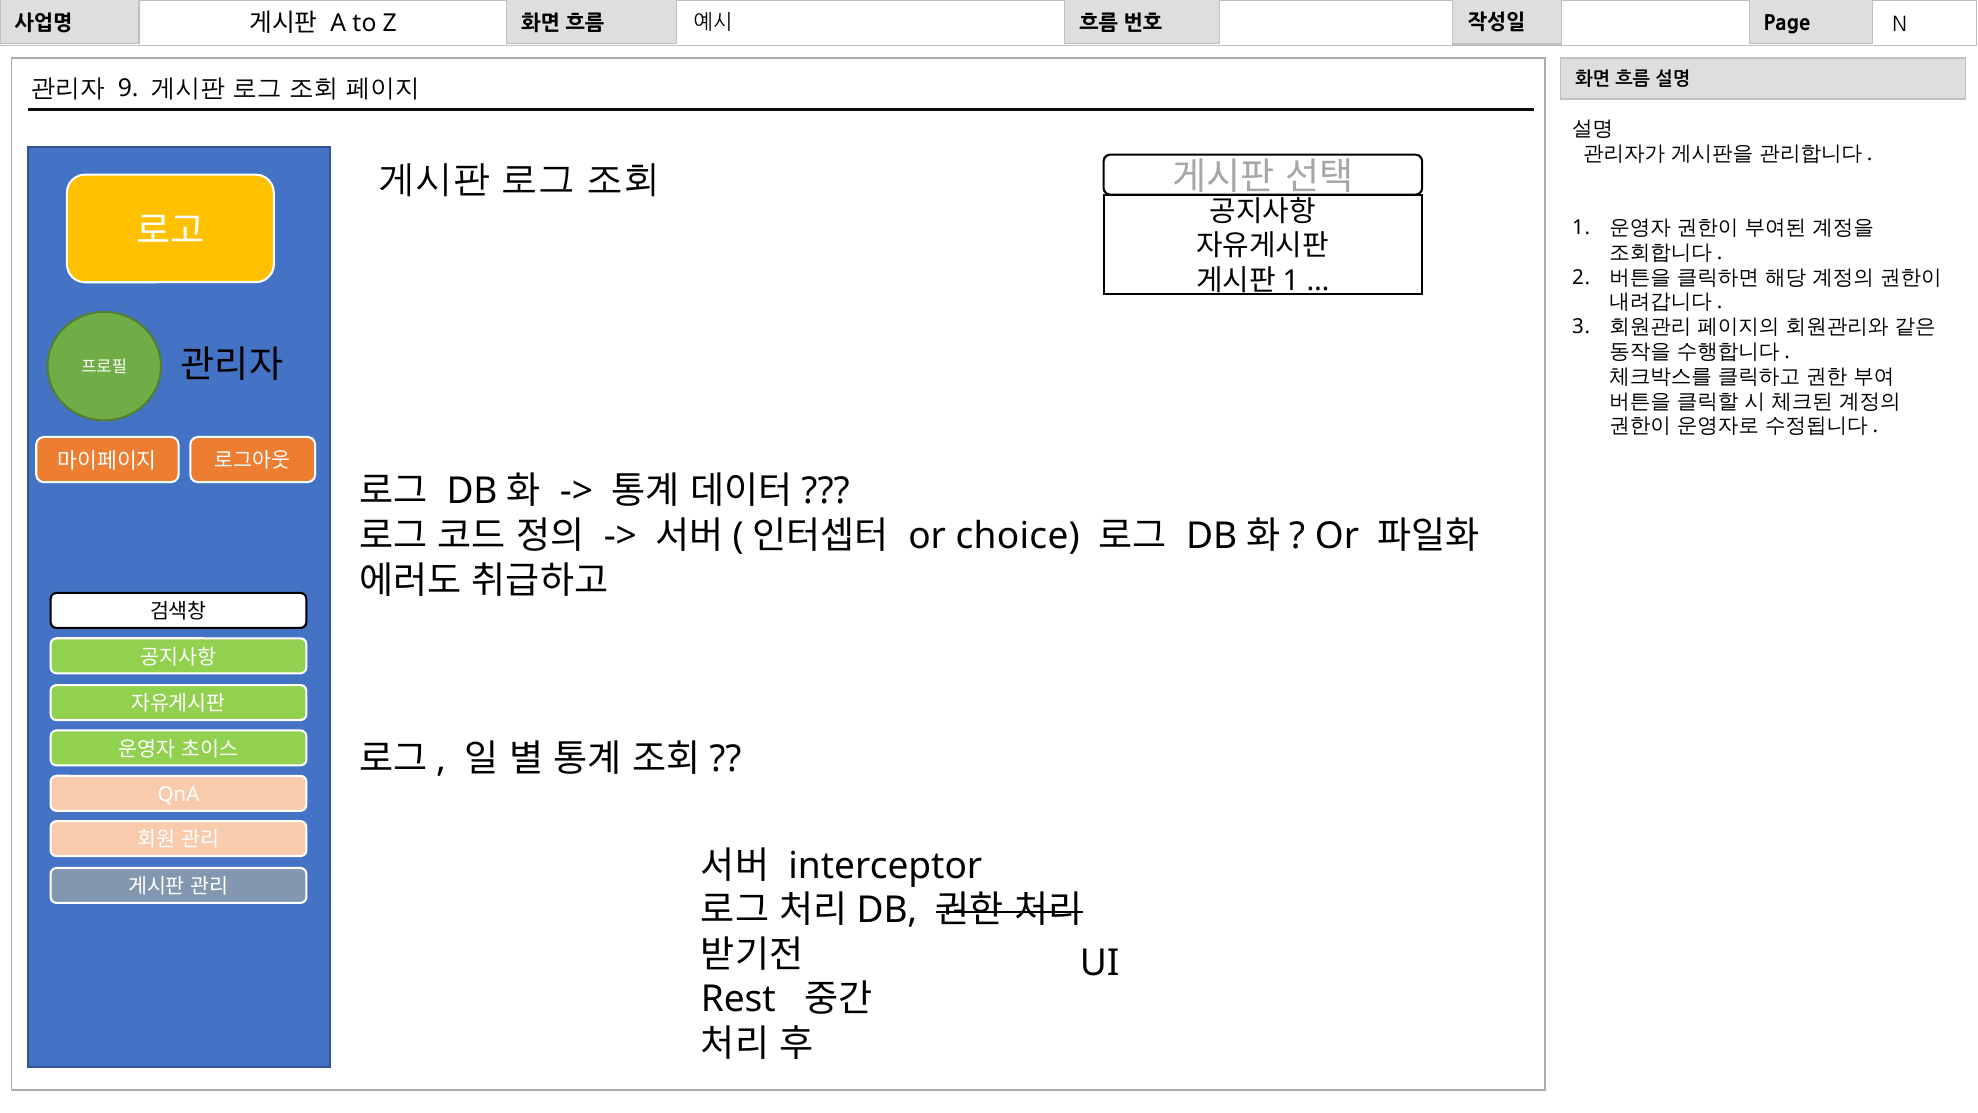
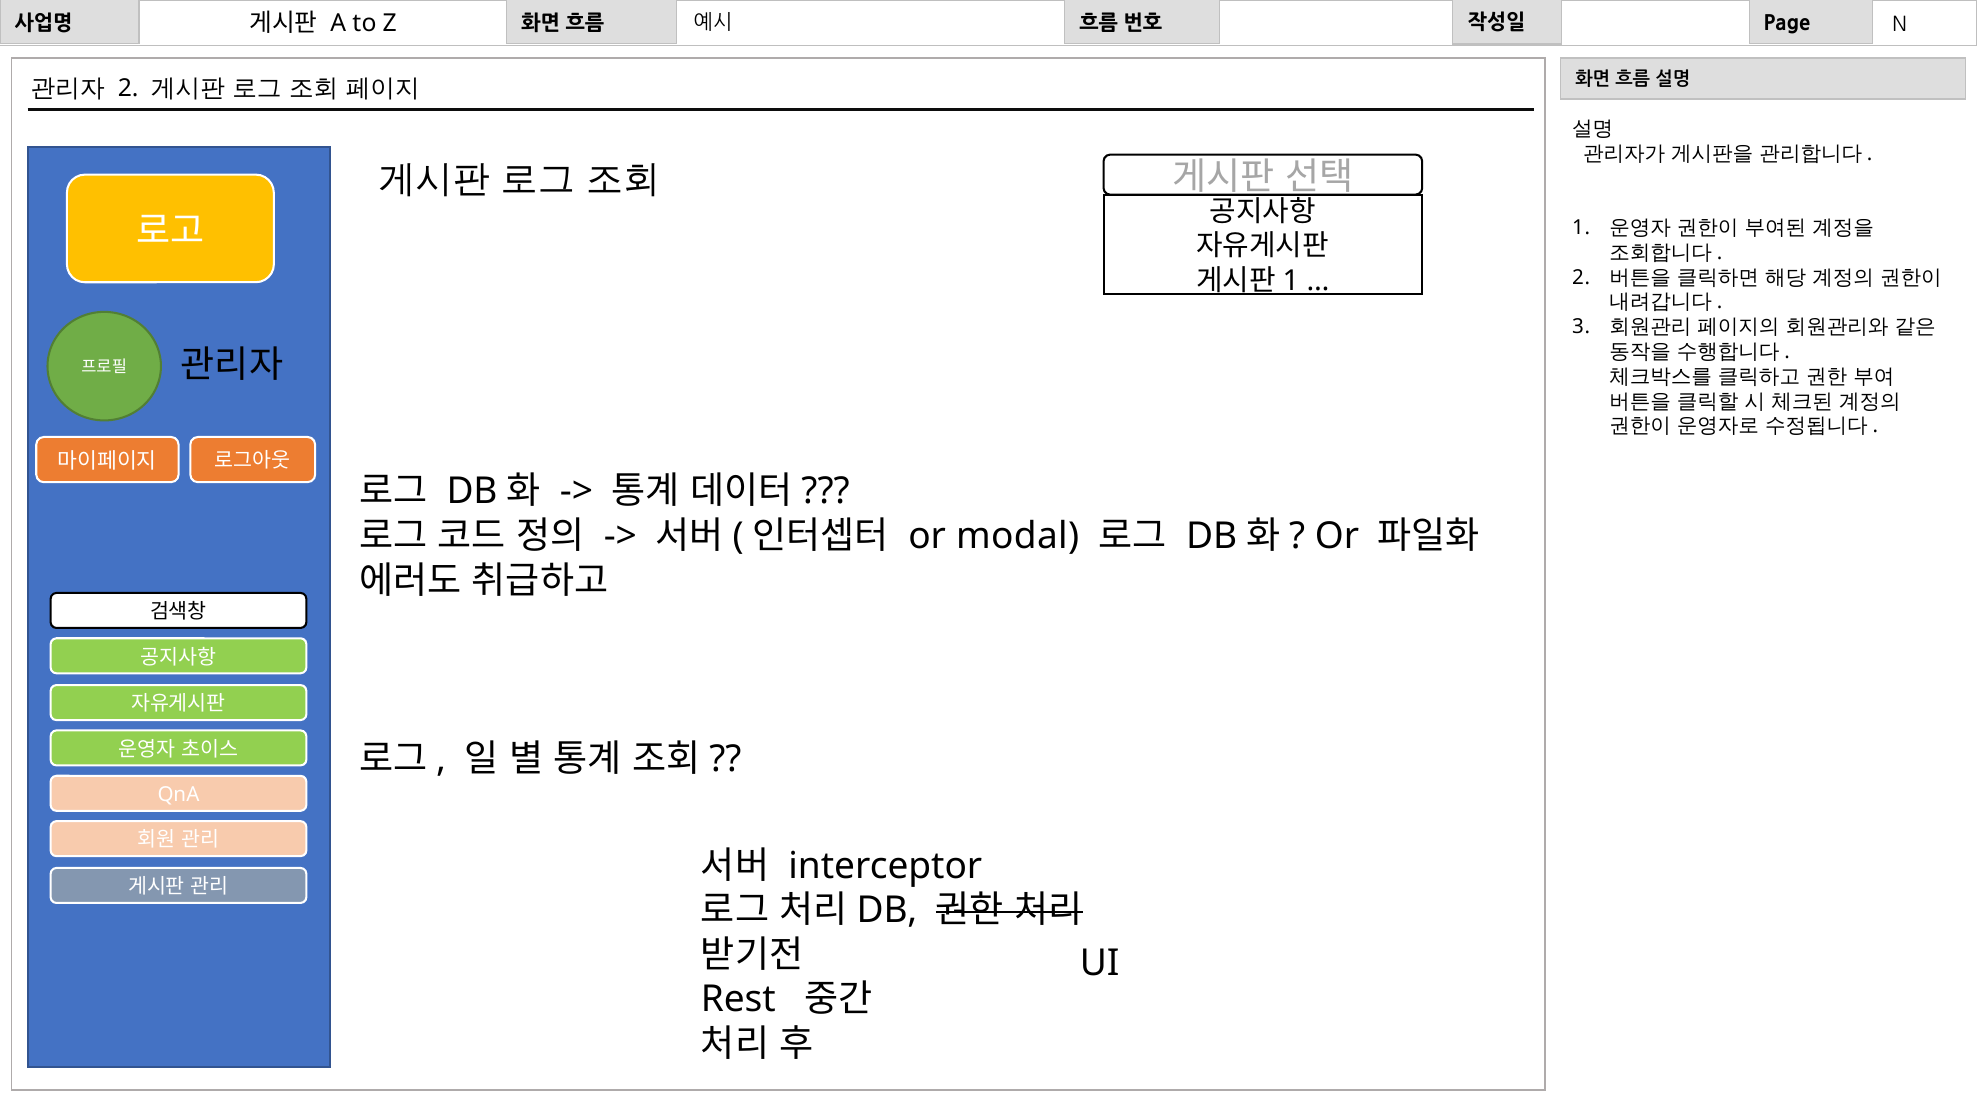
9 at (128, 88): 9 -> 2
choice: choice -> modal
